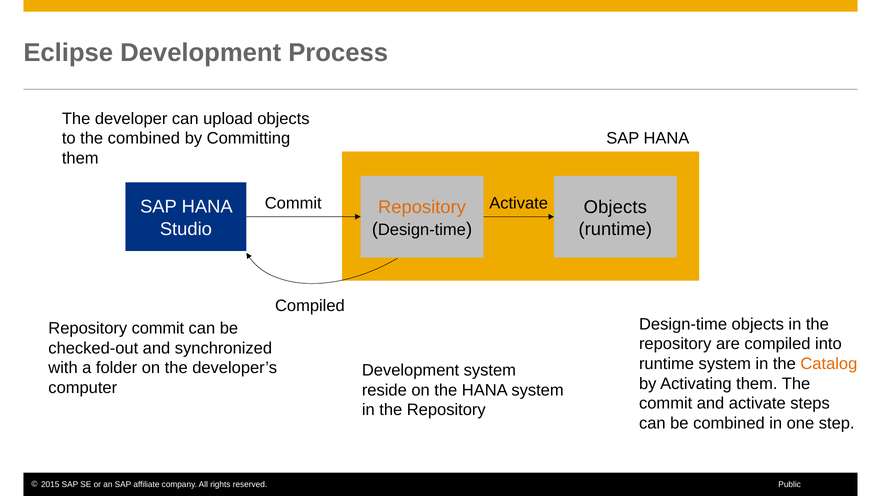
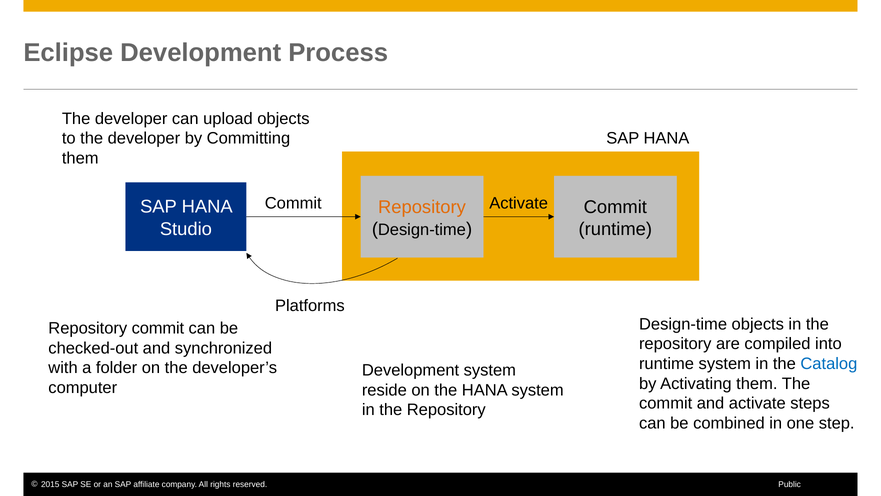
to the combined: combined -> developer
Objects at (615, 207): Objects -> Commit
Compiled at (310, 306): Compiled -> Platforms
Catalog colour: orange -> blue
